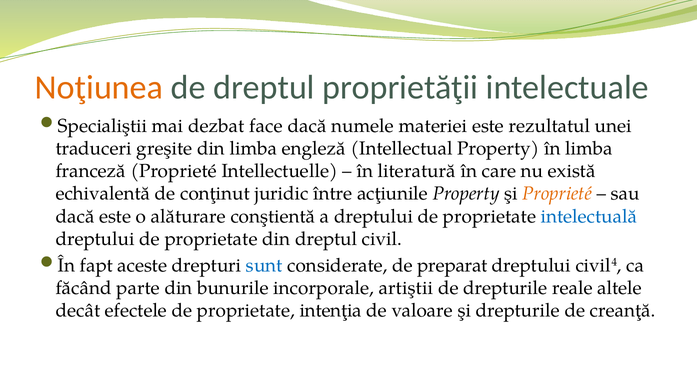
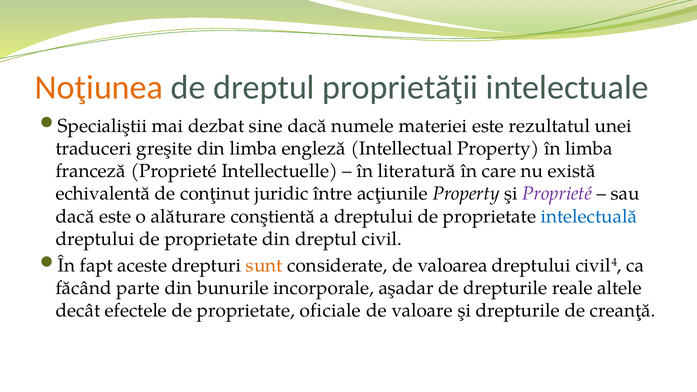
face: face -> sine
Proprieté at (557, 194) colour: orange -> purple
sunt colour: blue -> orange
preparat: preparat -> valoarea
artiştii: artiştii -> aşadar
intenţia: intenţia -> oficiale
